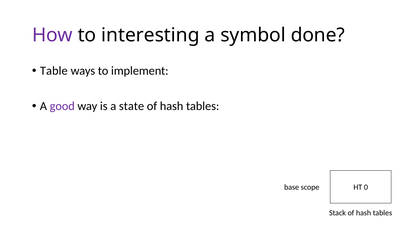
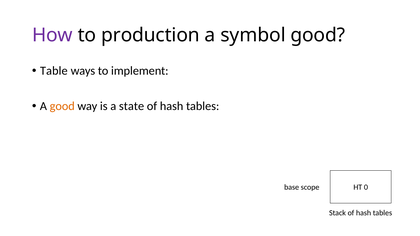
interesting: interesting -> production
symbol done: done -> good
good at (62, 106) colour: purple -> orange
